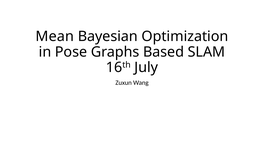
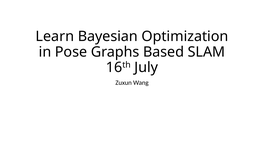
Mean: Mean -> Learn
